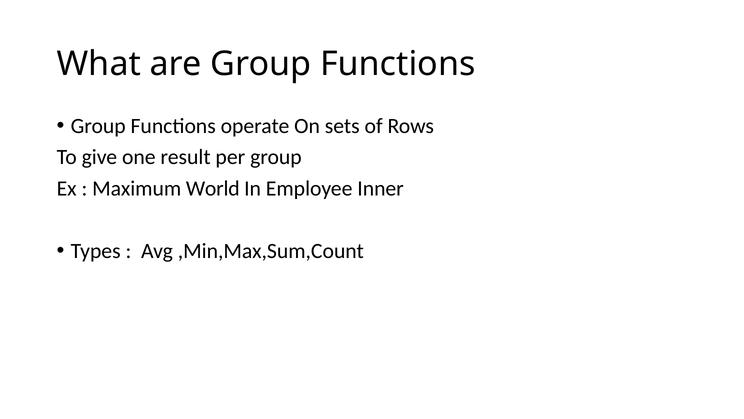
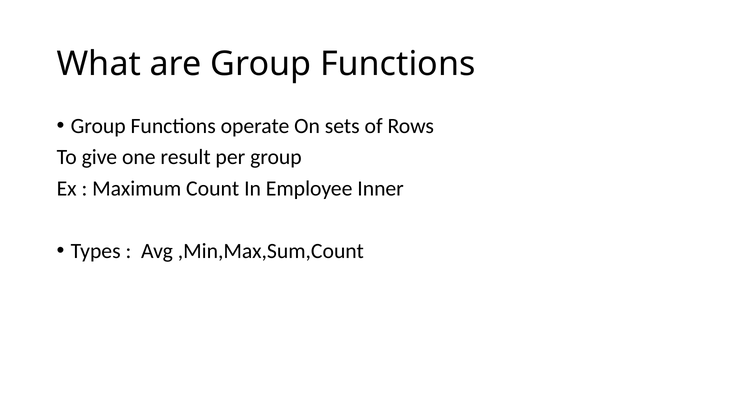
World: World -> Count
